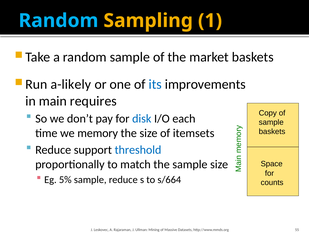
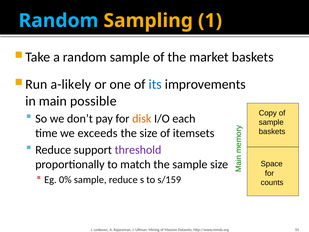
requires: requires -> possible
disk colour: blue -> orange
memory: memory -> exceeds
threshold colour: blue -> purple
5%: 5% -> 0%
s/664: s/664 -> s/159
